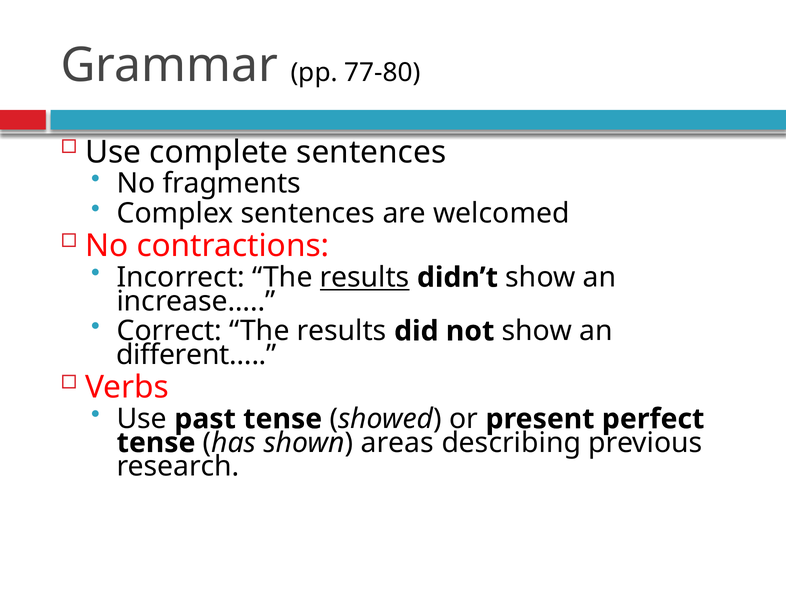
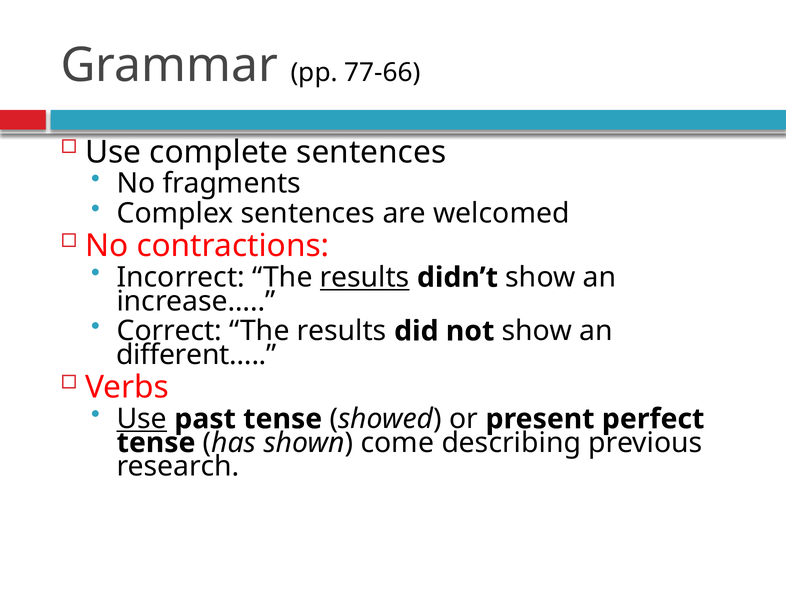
77-80: 77-80 -> 77-66
Use at (142, 419) underline: none -> present
areas: areas -> come
